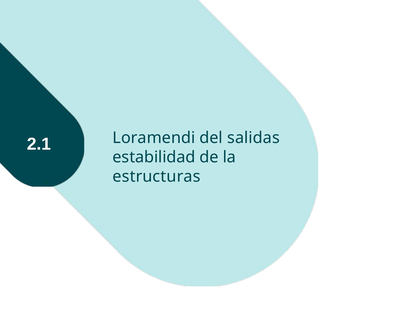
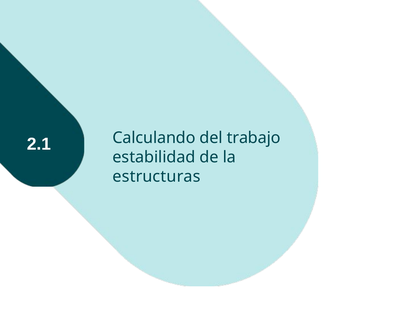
Loramendi: Loramendi -> Calculando
salidas: salidas -> trabajo
